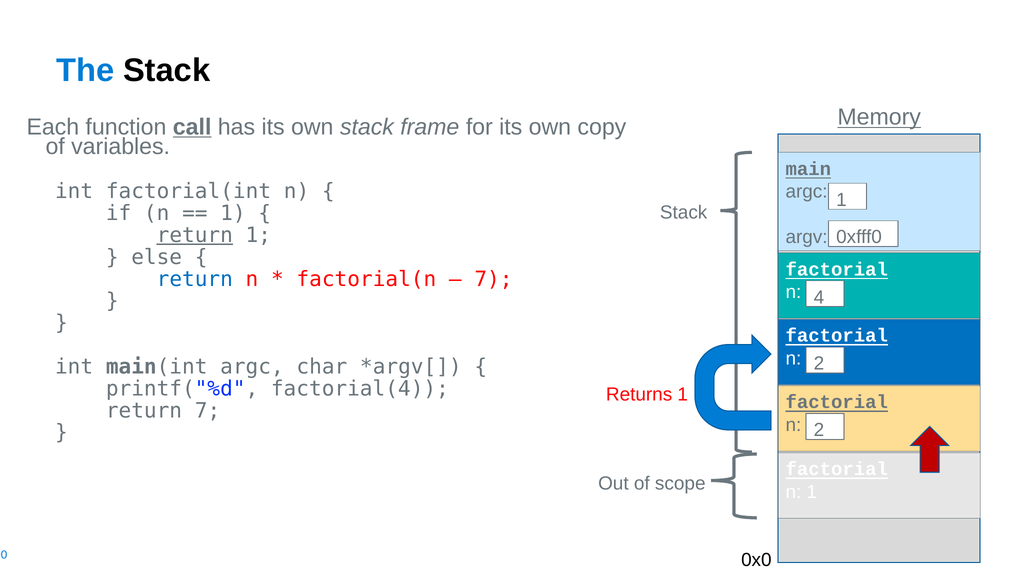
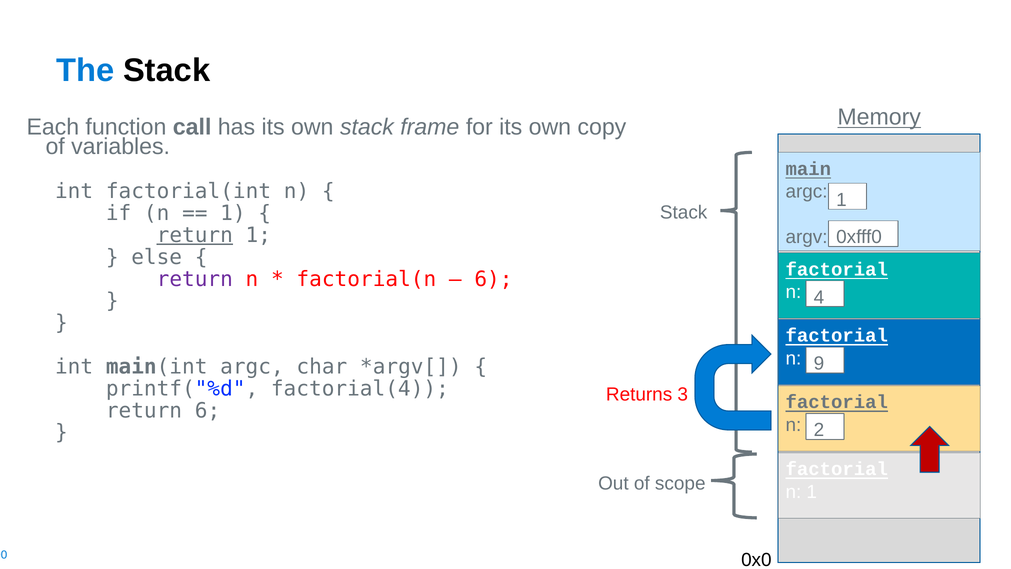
call underline: present -> none
return at (195, 279) colour: blue -> purple
7 at (493, 279): 7 -> 6
2 at (819, 363): 2 -> 9
Returns 1: 1 -> 3
return 7: 7 -> 6
